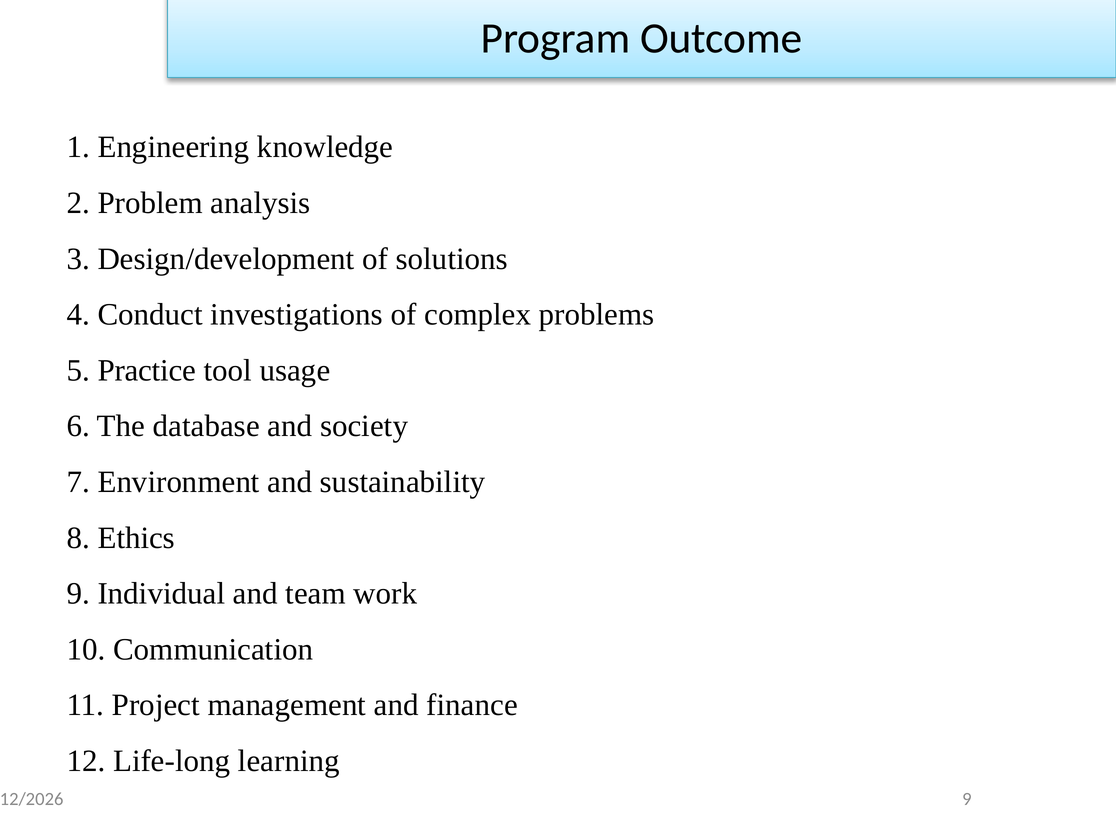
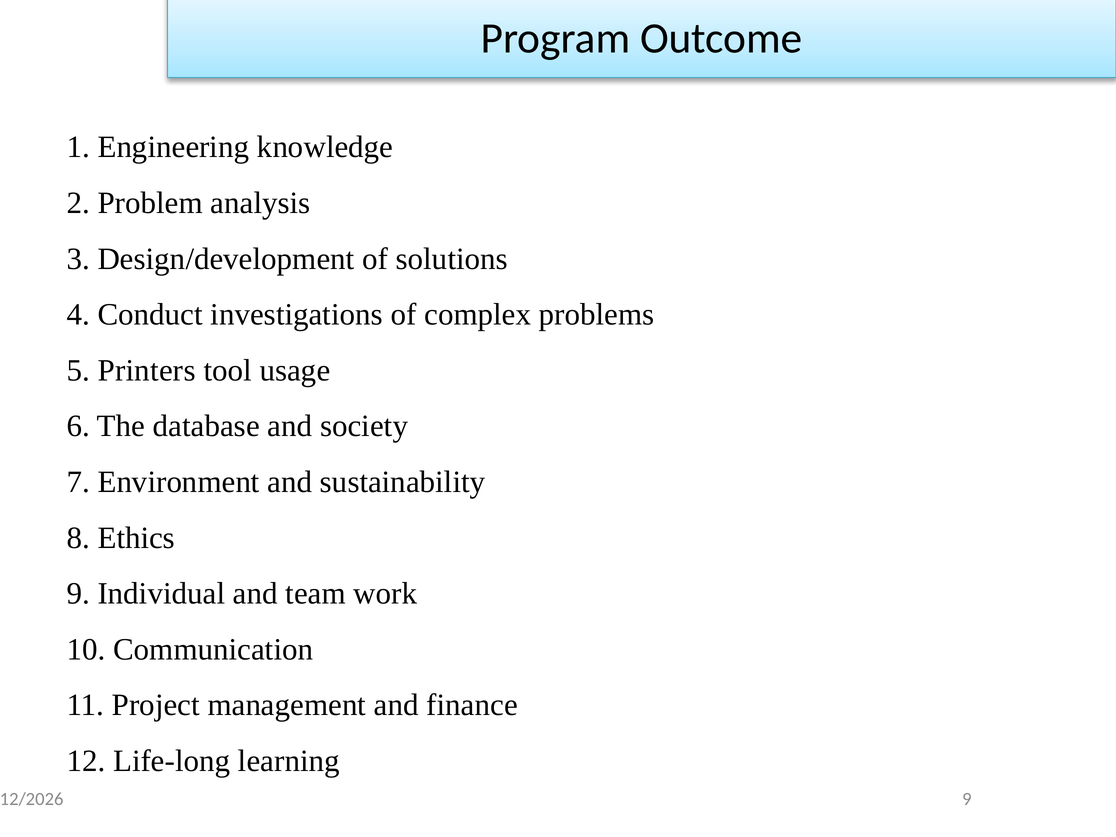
Practice: Practice -> Printers
